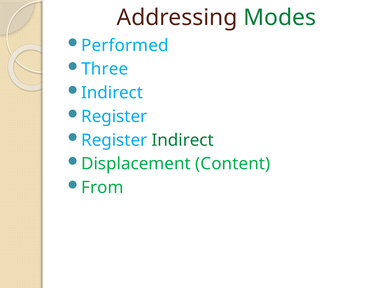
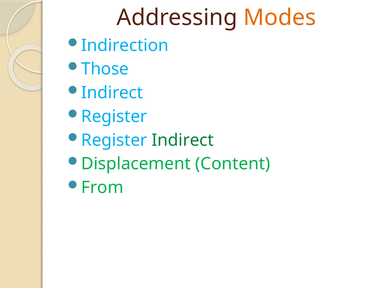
Modes colour: green -> orange
Performed: Performed -> Indirection
Three: Three -> Those
